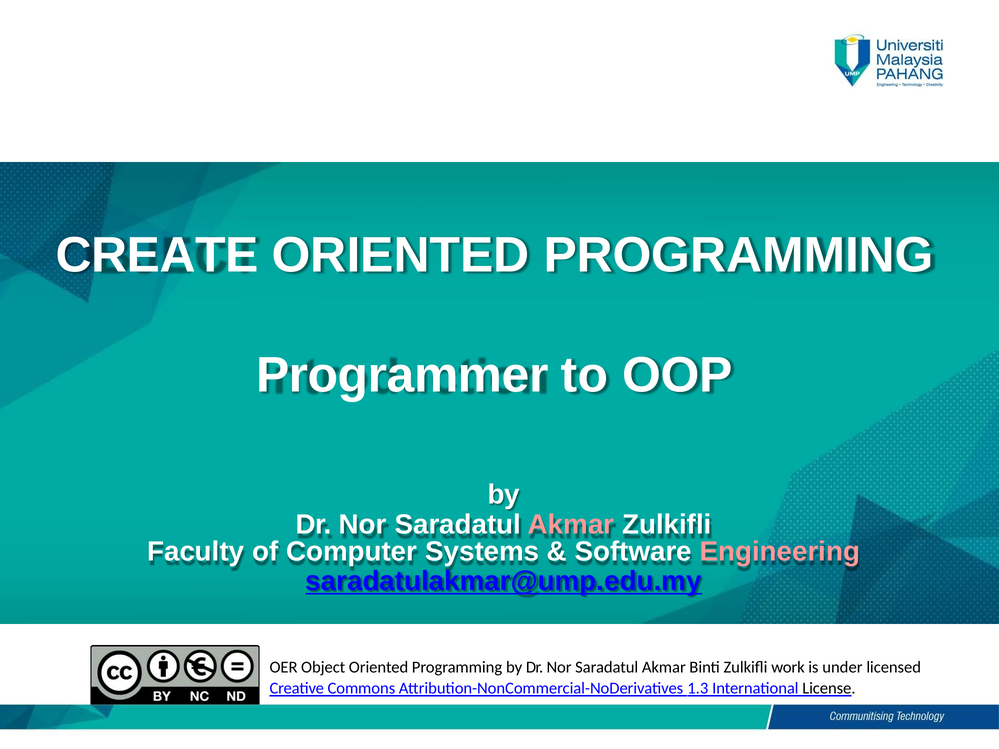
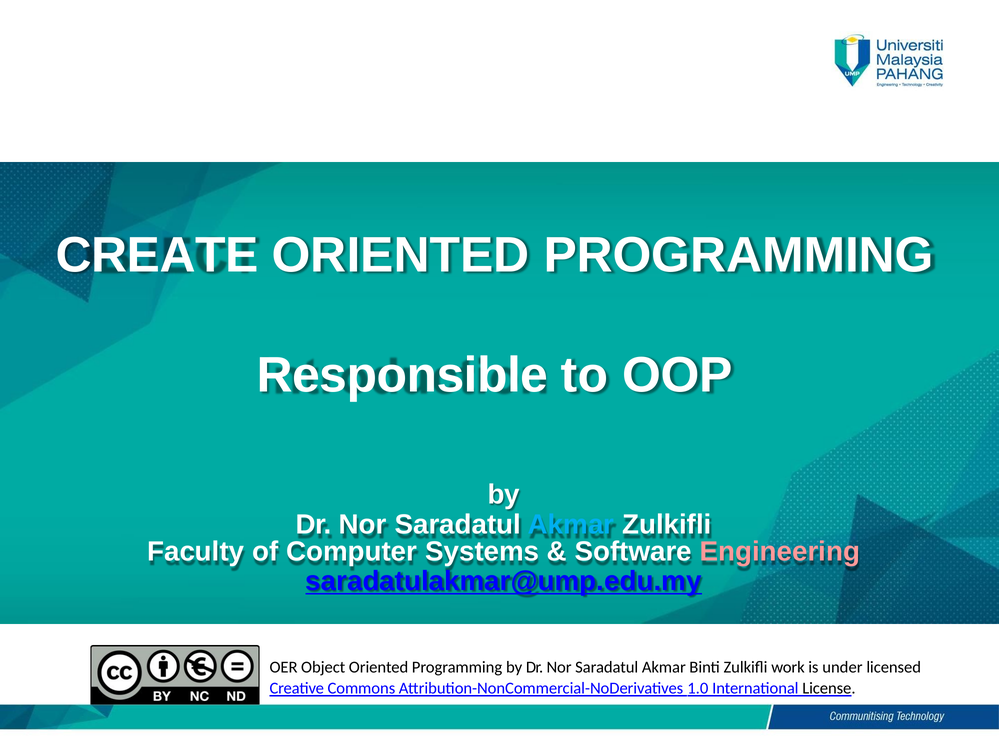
Programmer: Programmer -> Responsible
Akmar at (571, 525) colour: pink -> light blue
1.3: 1.3 -> 1.0
